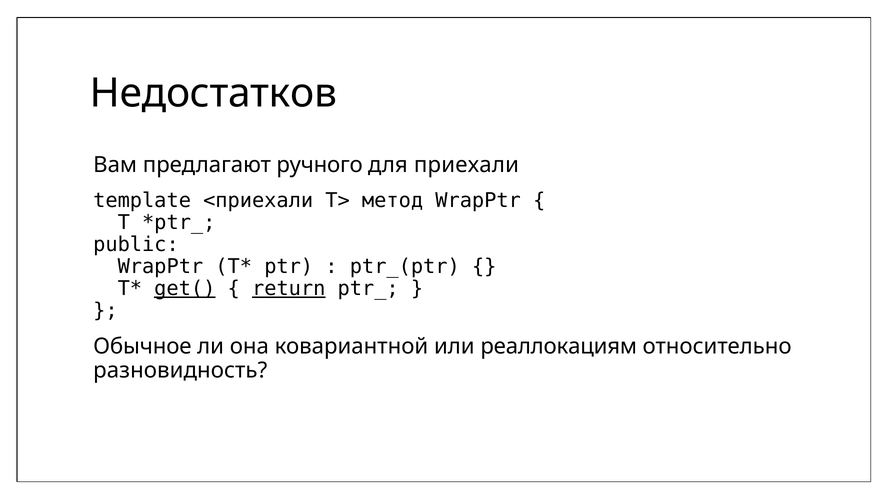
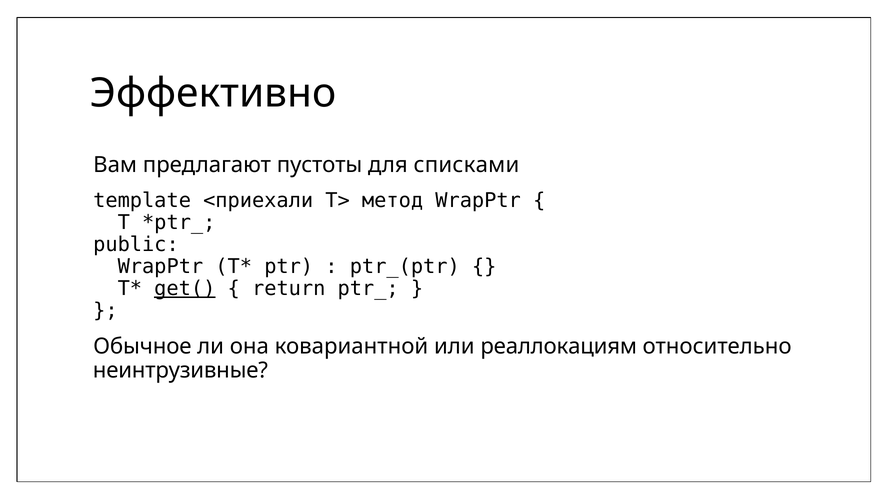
Недостатков: Недостатков -> Эффективно
ручного: ручного -> пустоты
приехали: приехали -> списками
return underline: present -> none
разновидность: разновидность -> неинтрузивные
